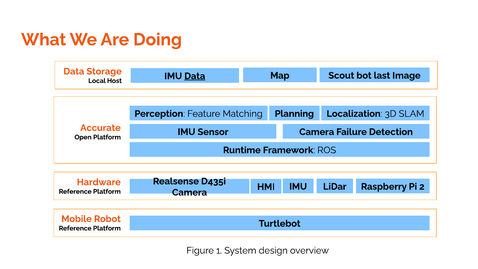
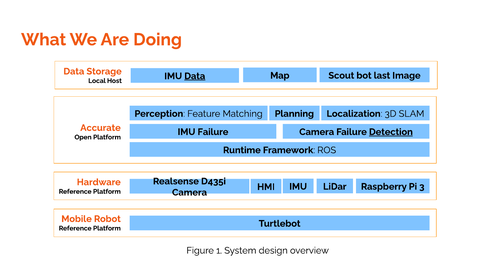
IMU Sensor: Sensor -> Failure
Detection underline: none -> present
2: 2 -> 3
